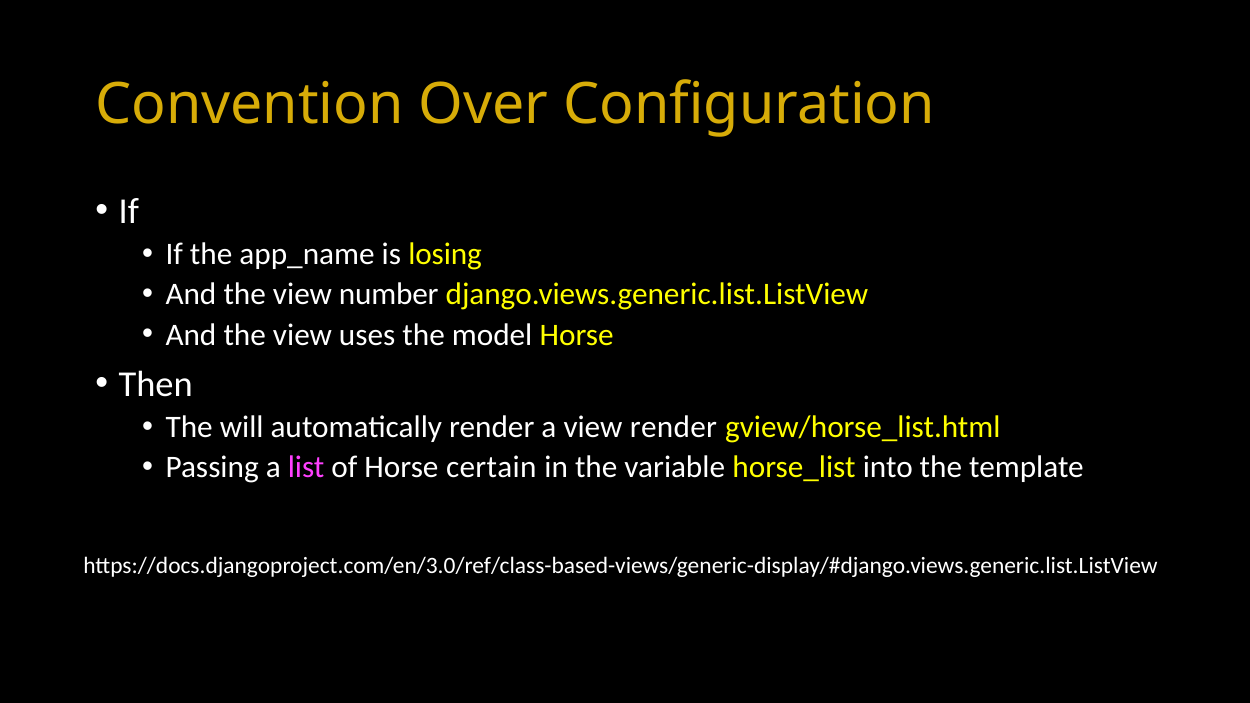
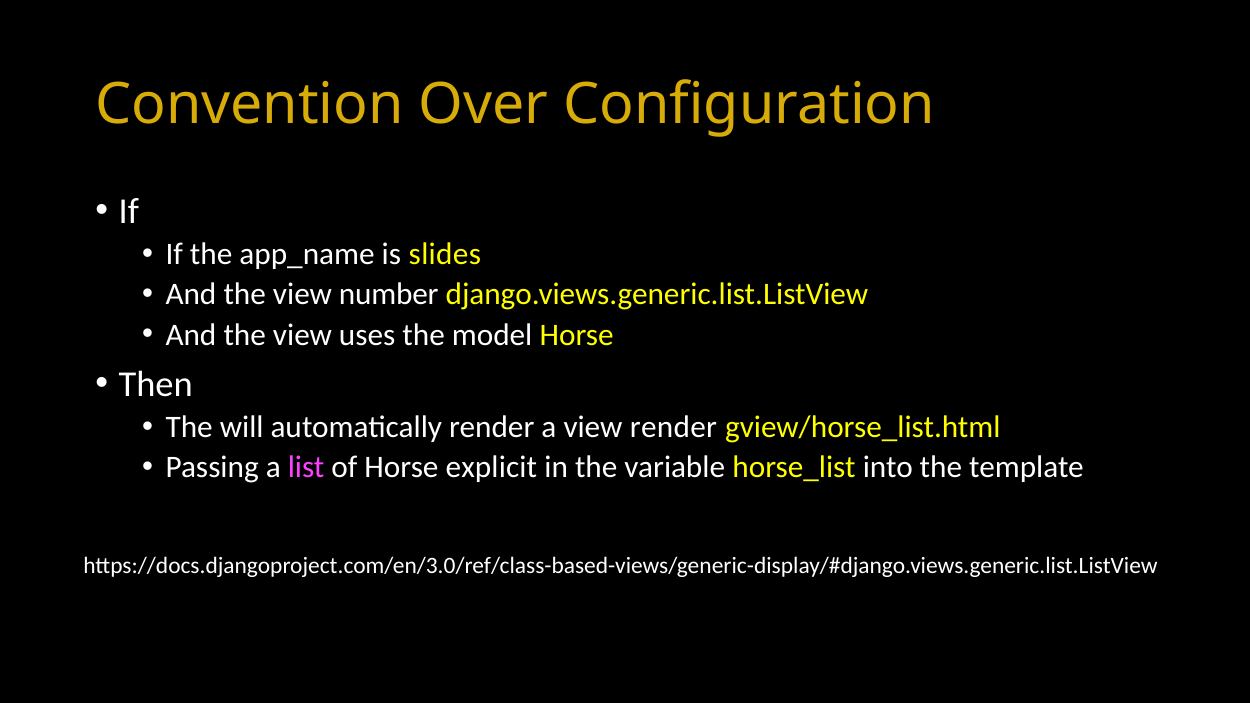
losing: losing -> slides
certain: certain -> explicit
